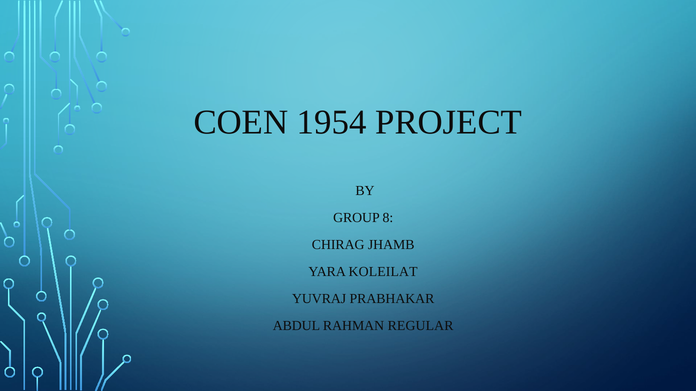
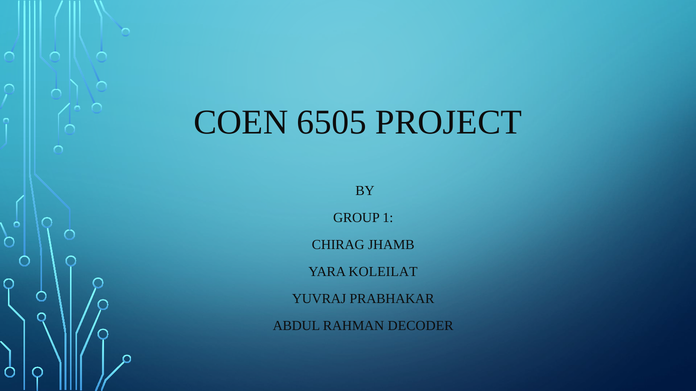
1954: 1954 -> 6505
8: 8 -> 1
REGULAR: REGULAR -> DECODER
